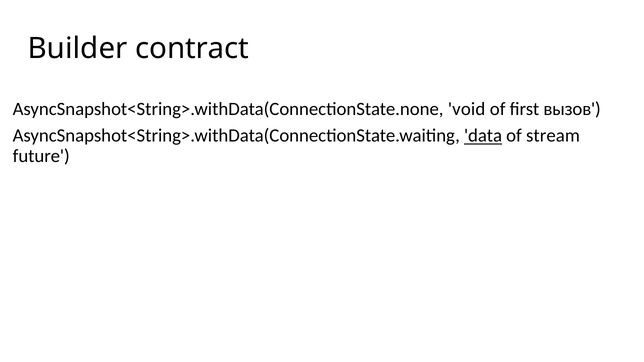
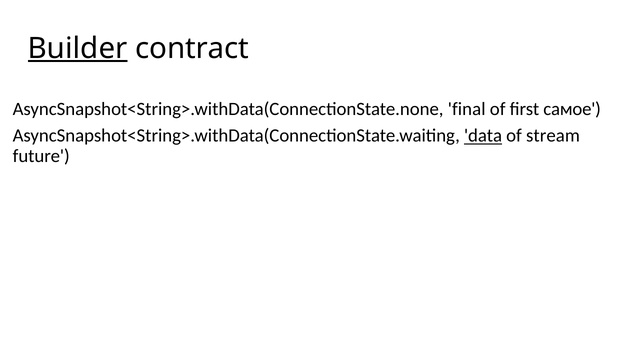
Builder underline: none -> present
void: void -> final
вызов: вызов -> самое
